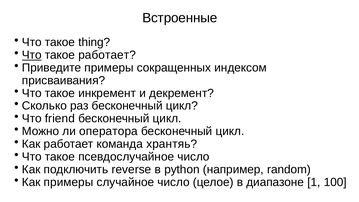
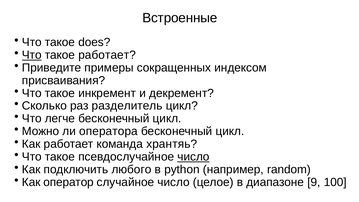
thing: thing -> does
раз бесконечный: бесконечный -> разделитель
friend: friend -> легче
число at (193, 157) underline: none -> present
reverse: reverse -> любого
Как примеры: примеры -> оператор
1: 1 -> 9
